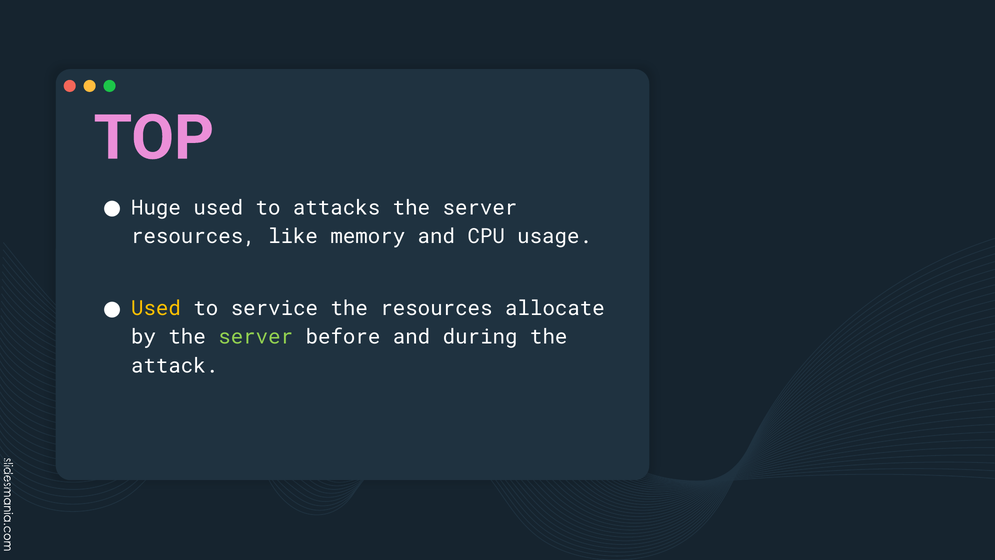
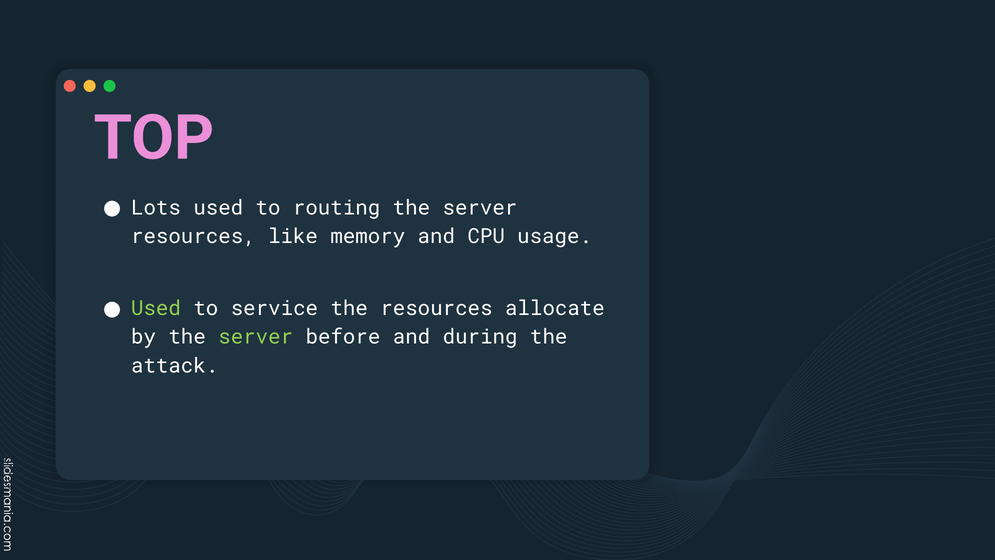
Huge: Huge -> Lots
attacks: attacks -> routing
Used at (156, 308) colour: yellow -> light green
